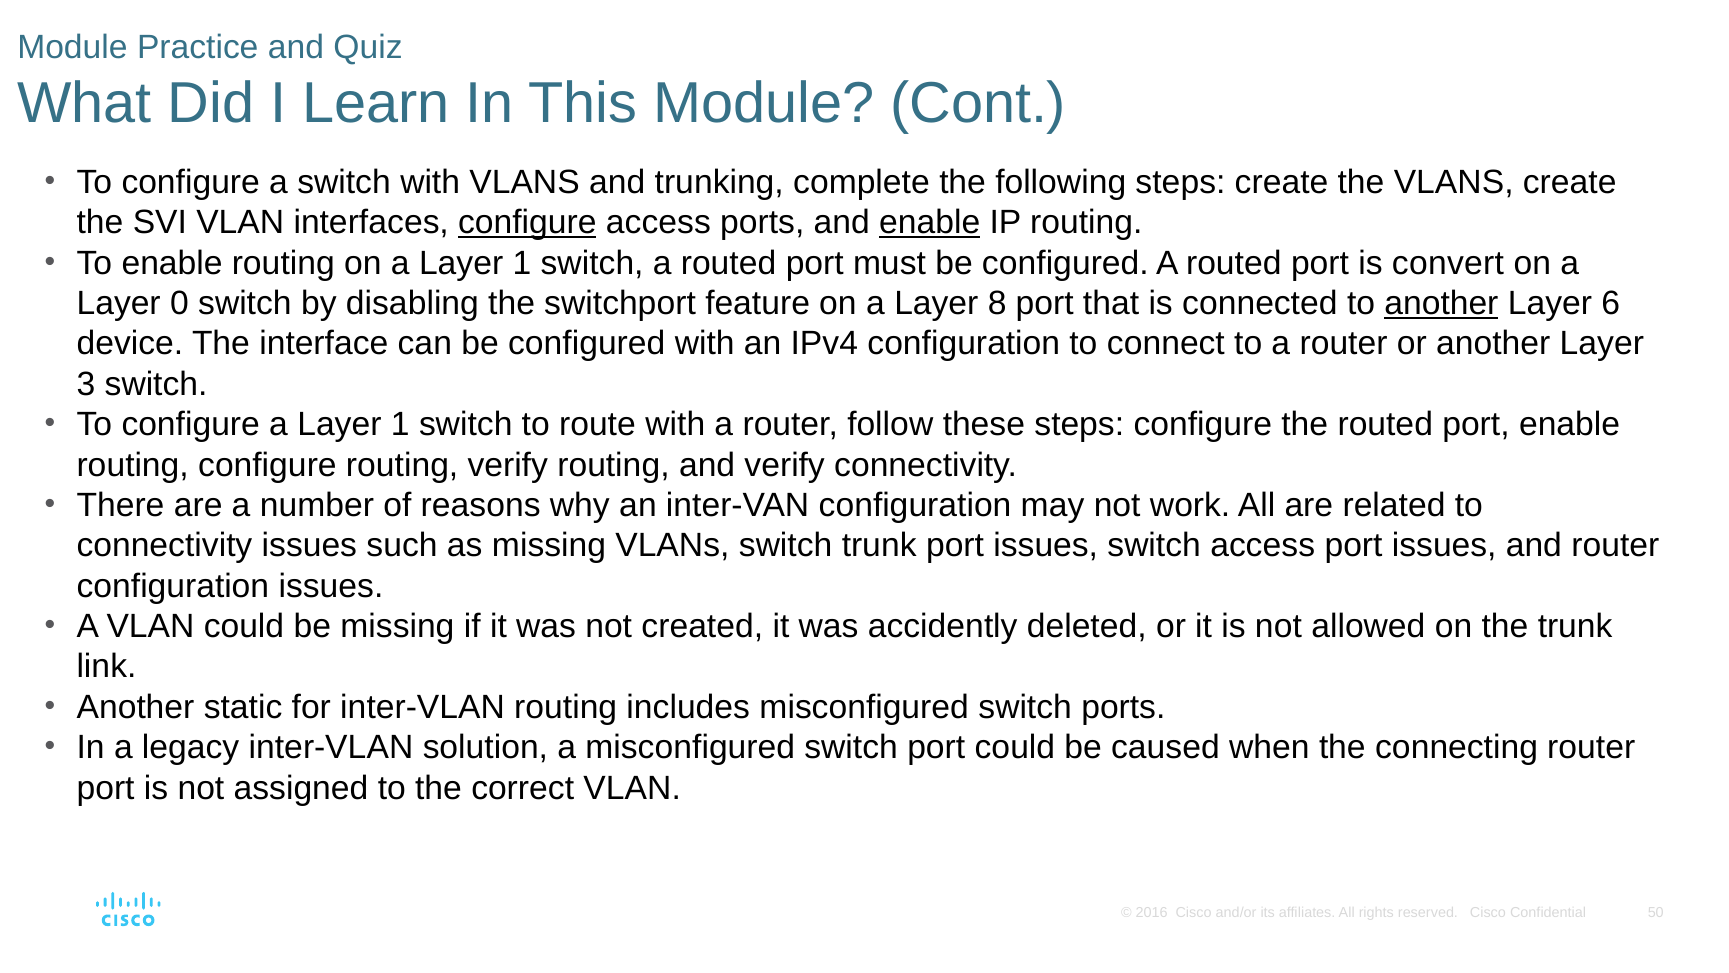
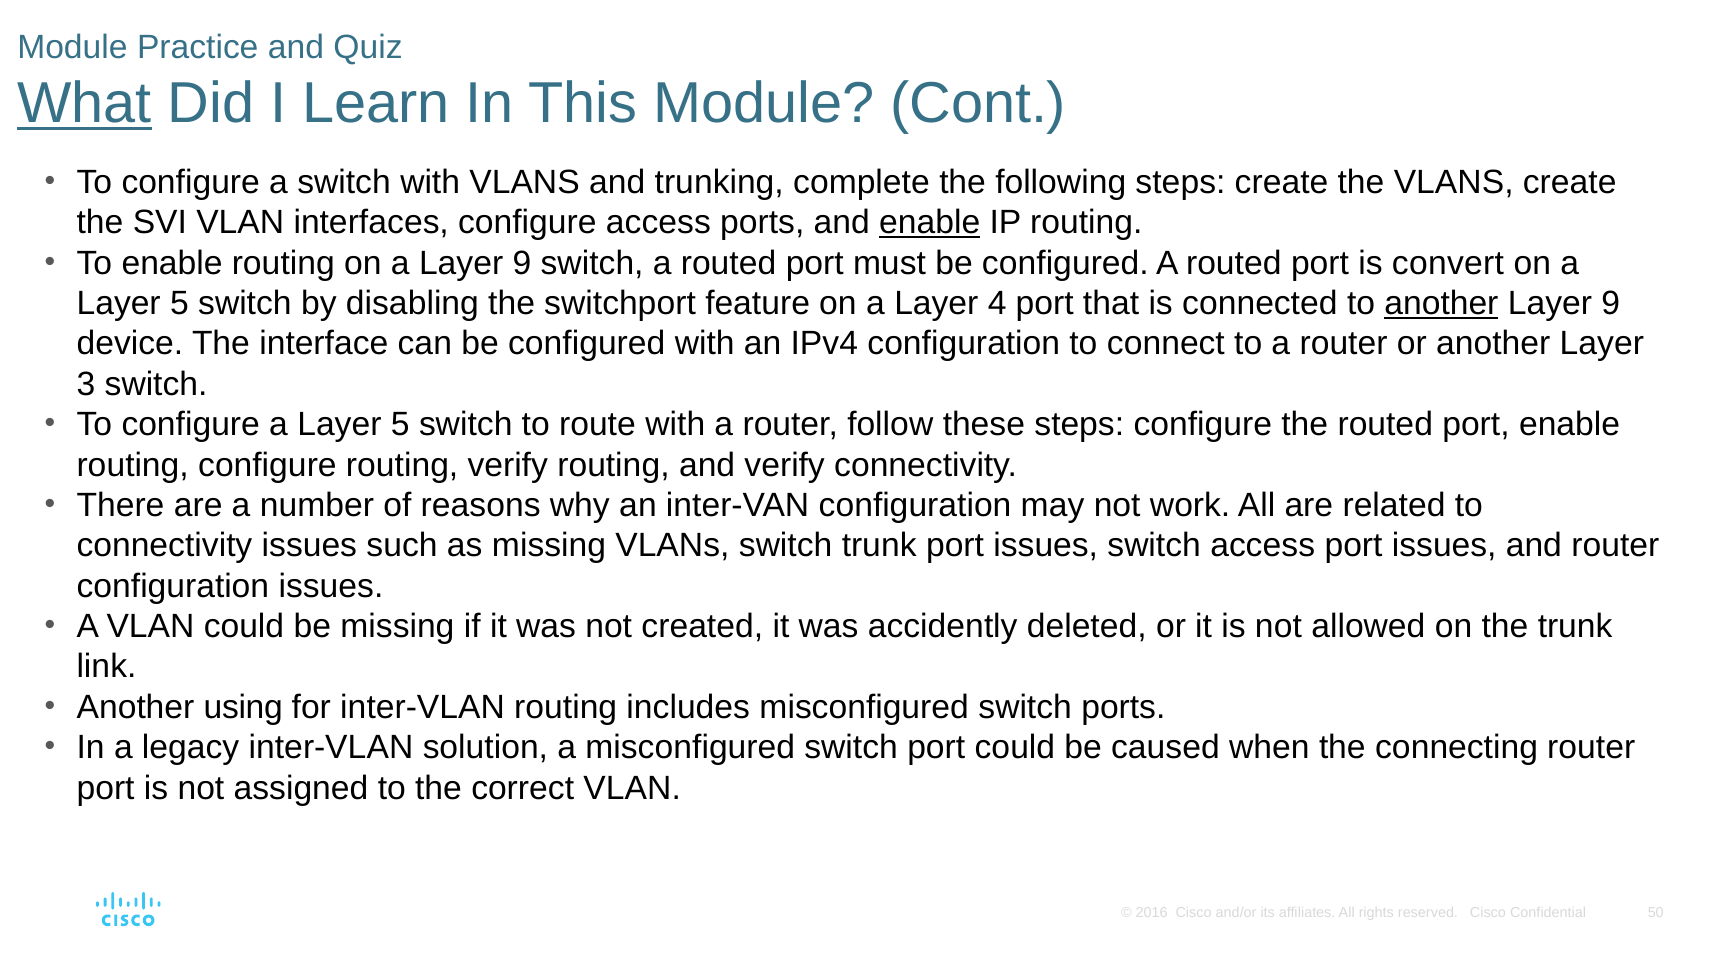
What underline: none -> present
configure at (527, 223) underline: present -> none
on a Layer 1: 1 -> 9
0 at (180, 303): 0 -> 5
8: 8 -> 4
6 at (1611, 303): 6 -> 9
configure a Layer 1: 1 -> 5
static: static -> using
